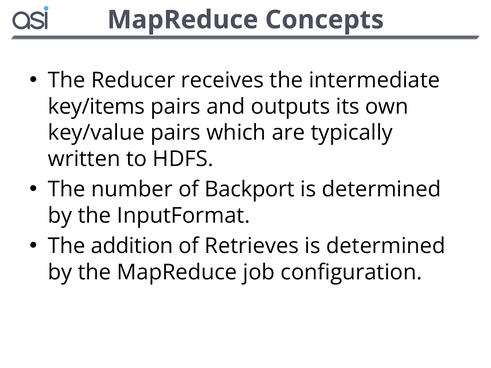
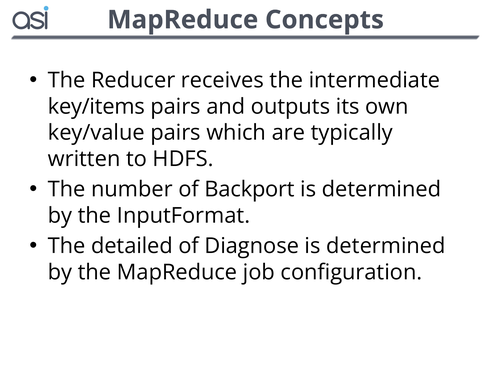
addition: addition -> detailed
Retrieves: Retrieves -> Diagnose
